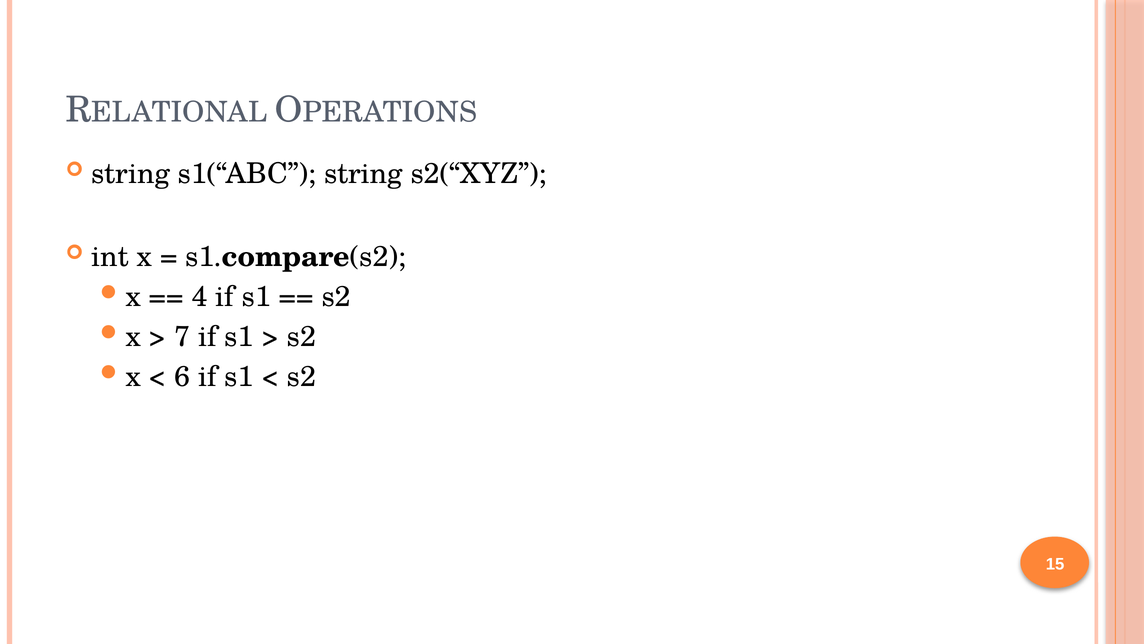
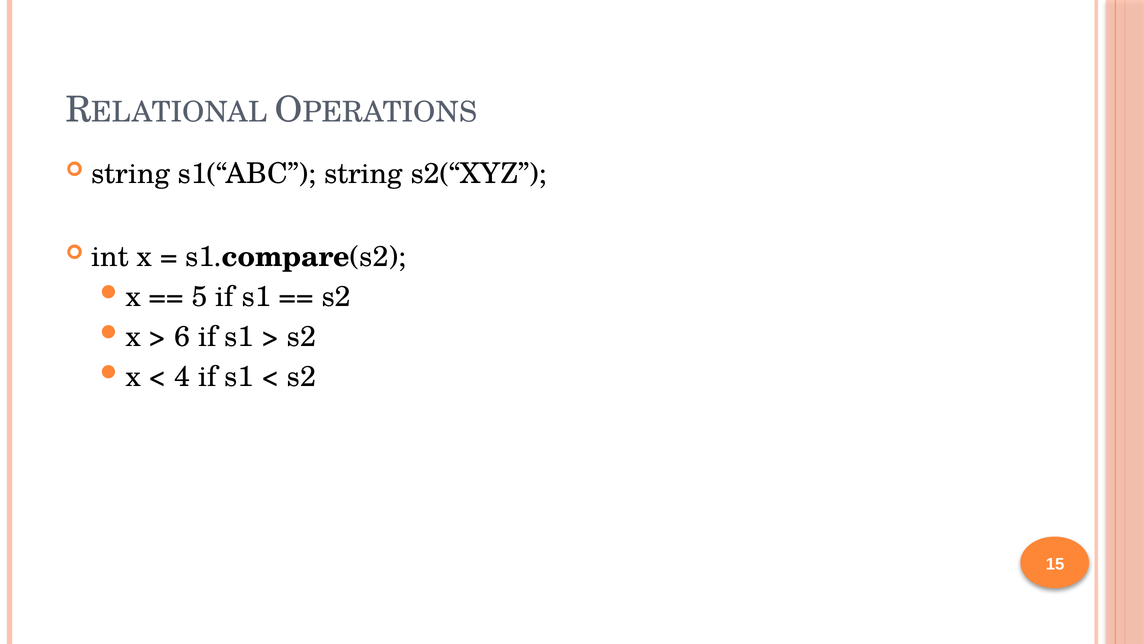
4: 4 -> 5
7: 7 -> 6
6: 6 -> 4
